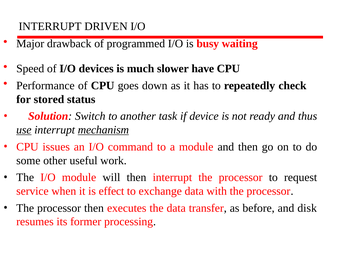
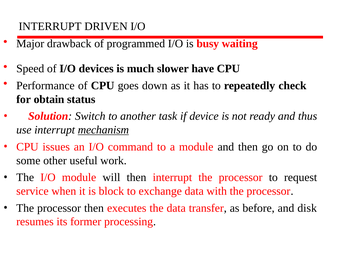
stored: stored -> obtain
use underline: present -> none
effect: effect -> block
